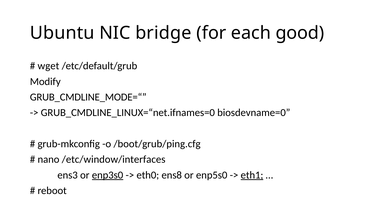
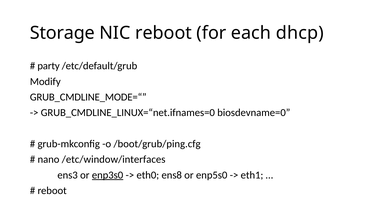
Ubuntu: Ubuntu -> Storage
NIC bridge: bridge -> reboot
good: good -> dhcp
wget: wget -> party
eth1 underline: present -> none
